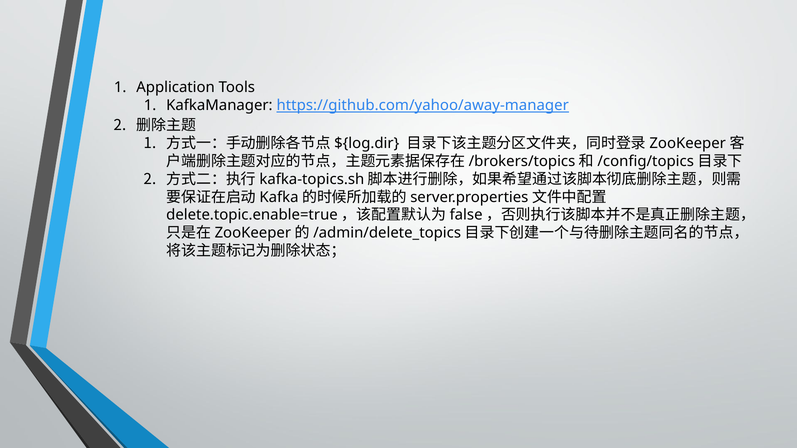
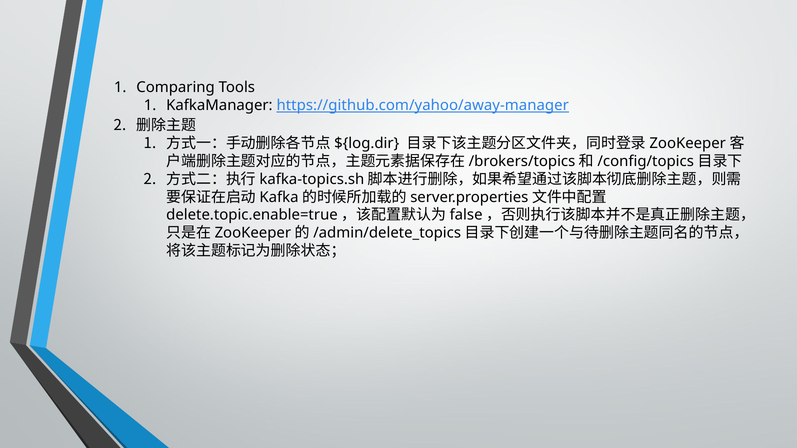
Application: Application -> Comparing
